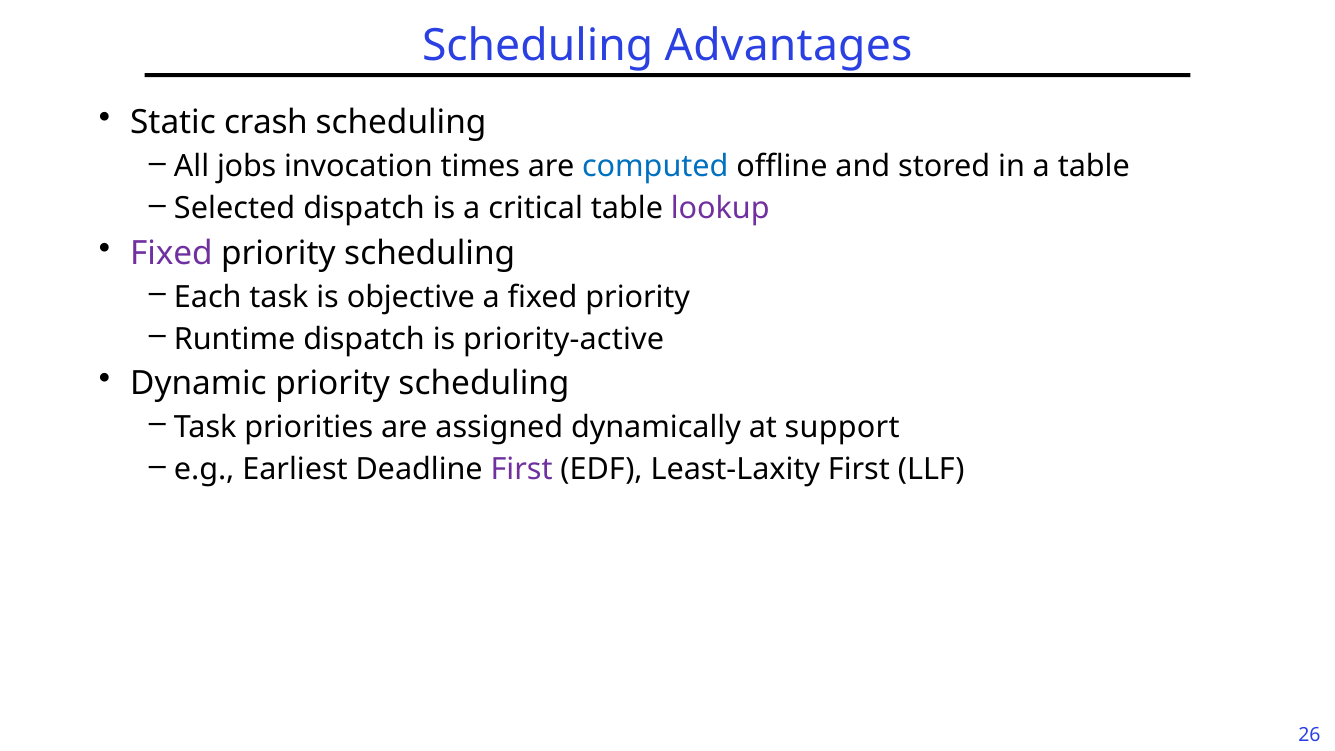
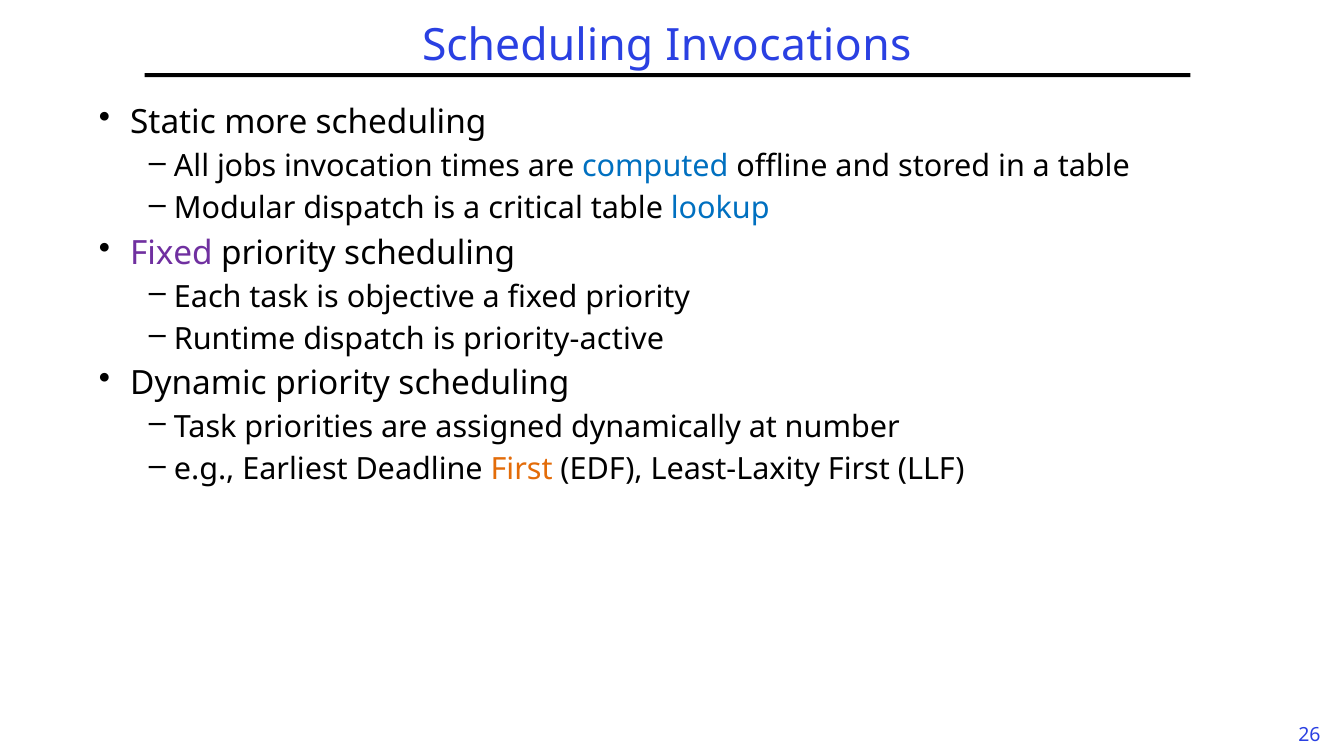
Advantages: Advantages -> Invocations
crash: crash -> more
Selected: Selected -> Modular
lookup colour: purple -> blue
support: support -> number
First at (522, 469) colour: purple -> orange
